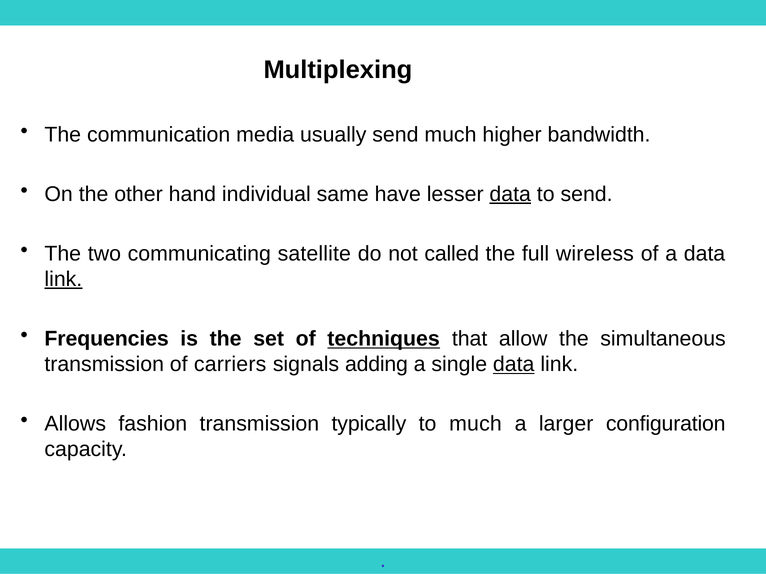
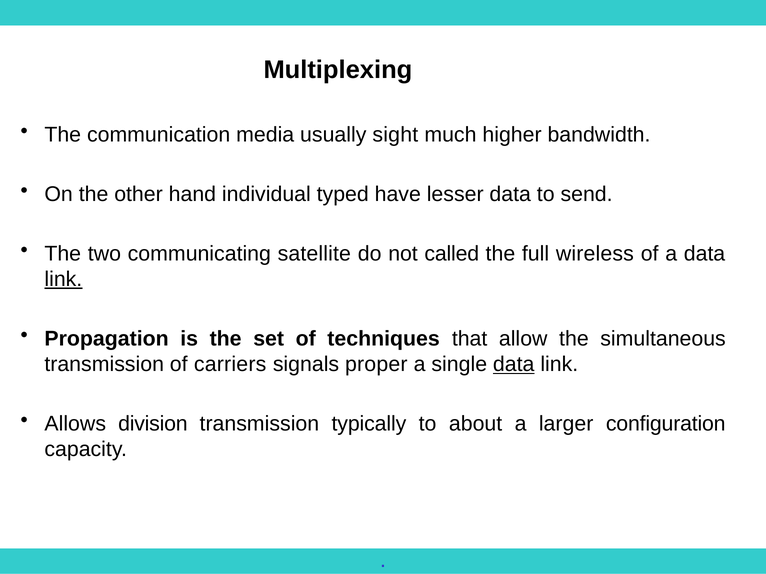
usually send: send -> sight
same: same -> typed
data at (510, 194) underline: present -> none
Frequencies: Frequencies -> Propagation
techniques underline: present -> none
adding: adding -> proper
fashion: fashion -> division
to much: much -> about
